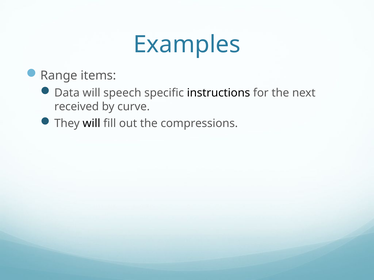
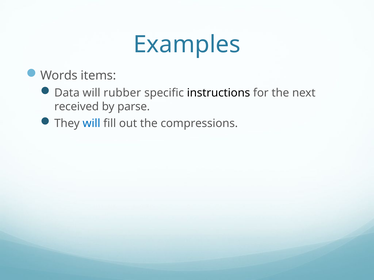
Range: Range -> Words
speech: speech -> rubber
curve: curve -> parse
will at (92, 124) colour: black -> blue
